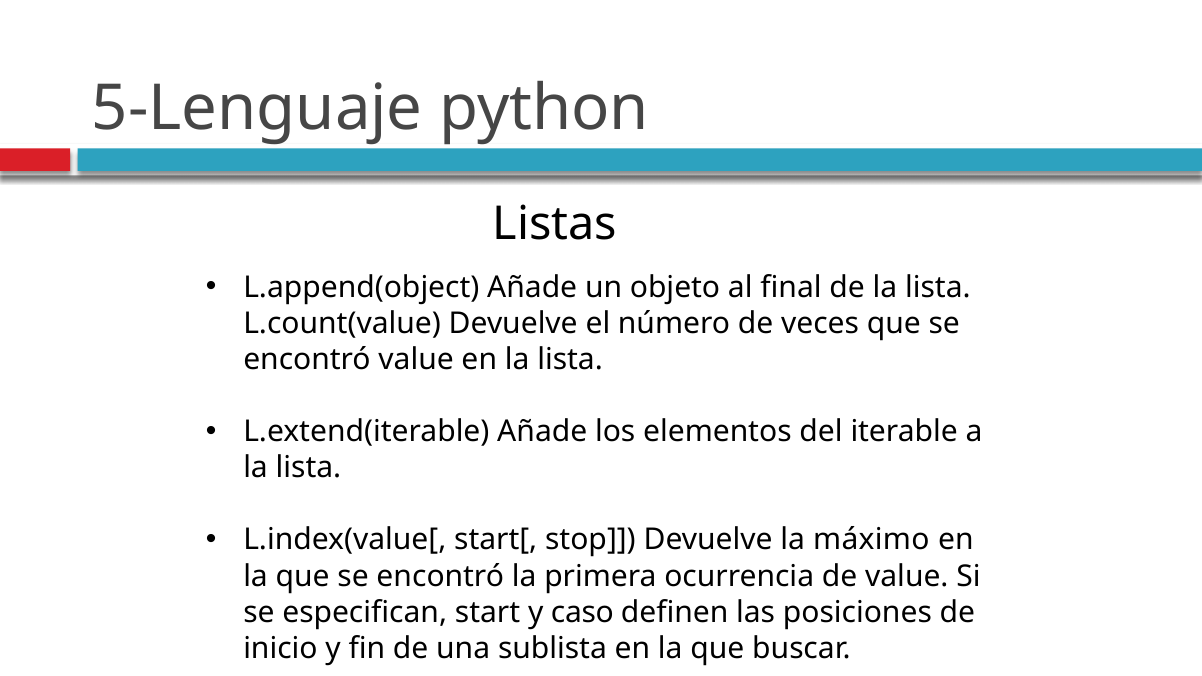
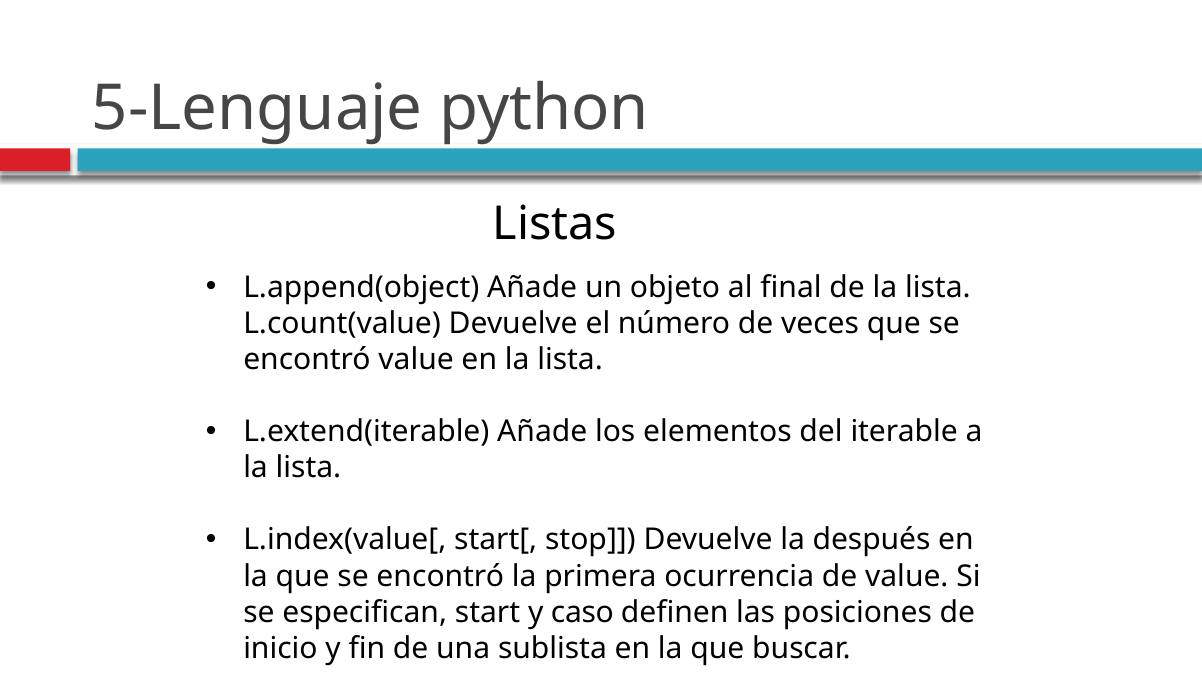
máximo: máximo -> después
